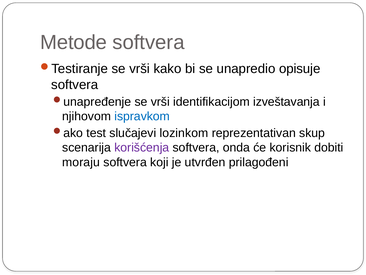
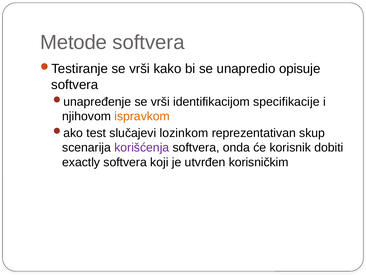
izveštavanja: izveštavanja -> specifikacije
ispravkom colour: blue -> orange
moraju: moraju -> exactly
prilagođeni: prilagođeni -> korisničkim
